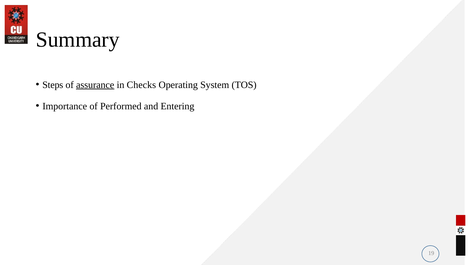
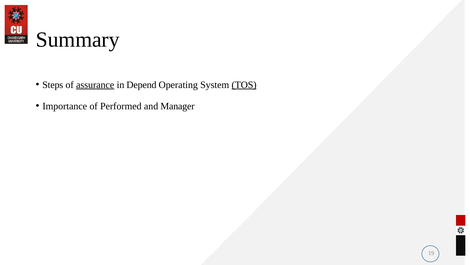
Checks: Checks -> Depend
TOS underline: none -> present
Entering: Entering -> Manager
